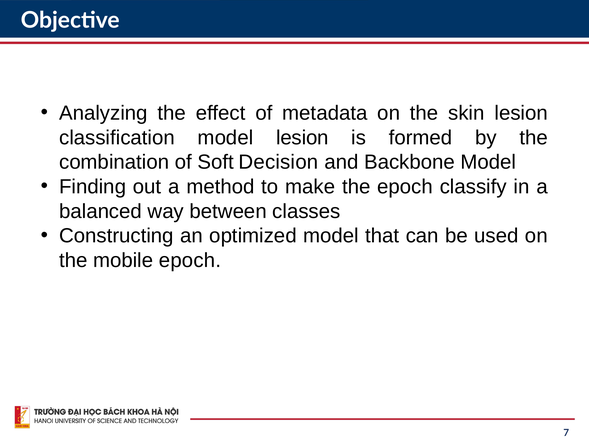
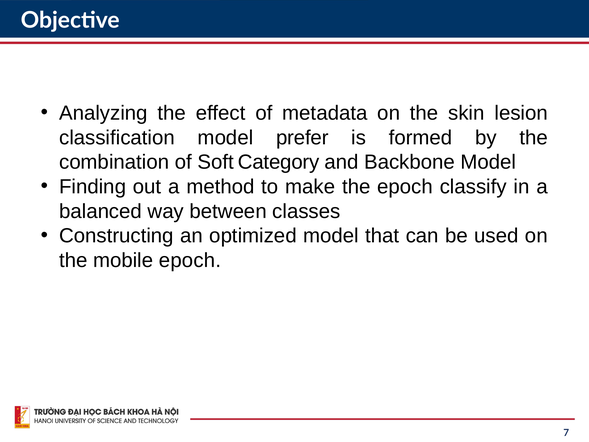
model lesion: lesion -> prefer
Decision: Decision -> Category
